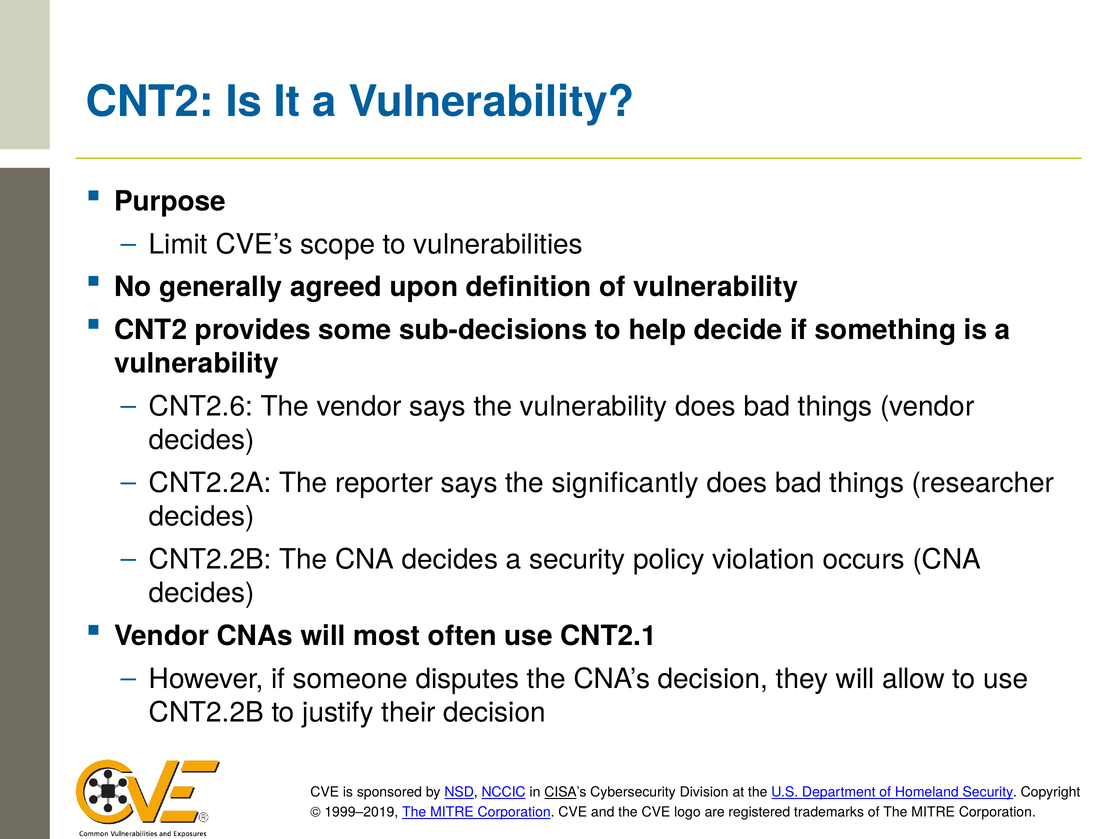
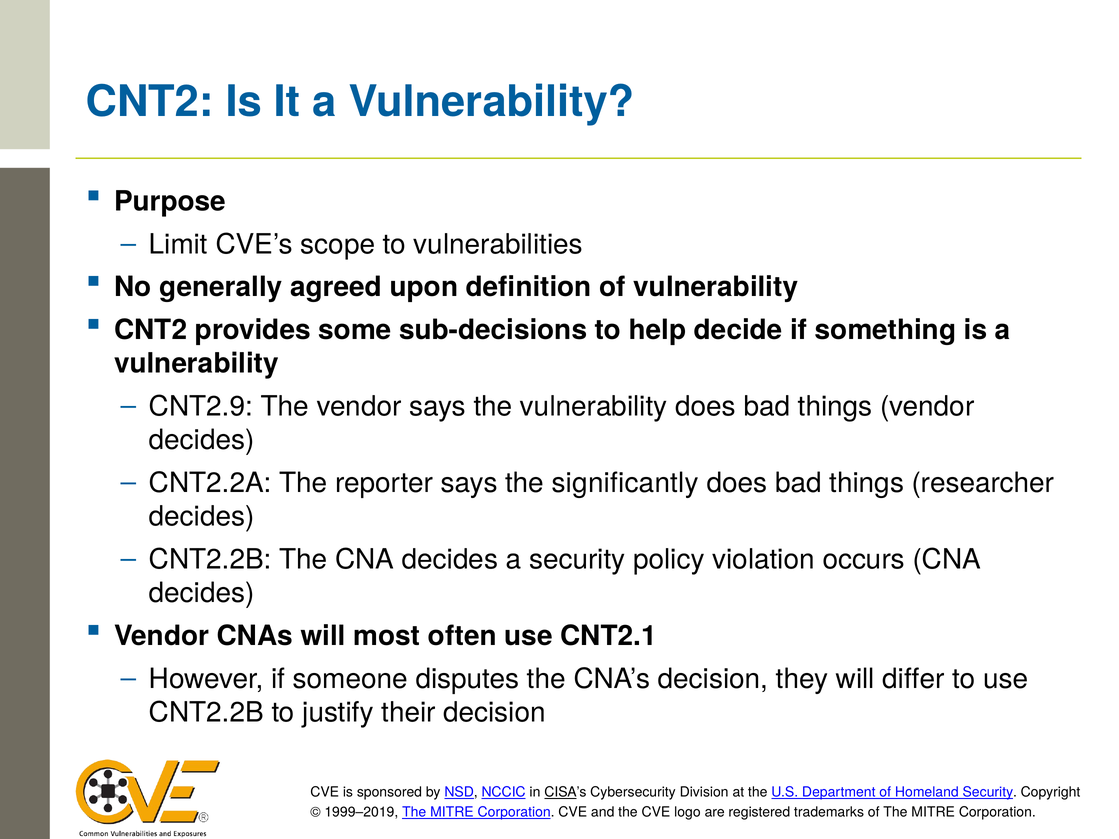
CNT2.6: CNT2.6 -> CNT2.9
allow: allow -> differ
